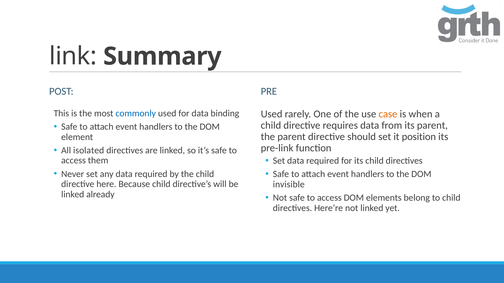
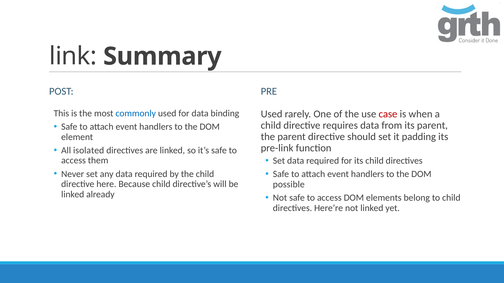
case colour: orange -> red
position: position -> padding
invisible: invisible -> possible
